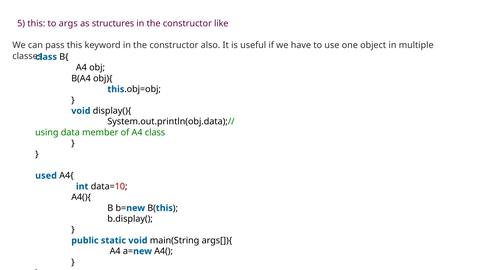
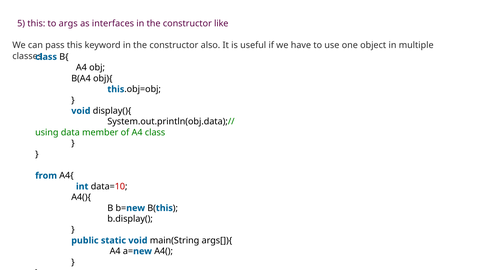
structures: structures -> interfaces
used: used -> from
